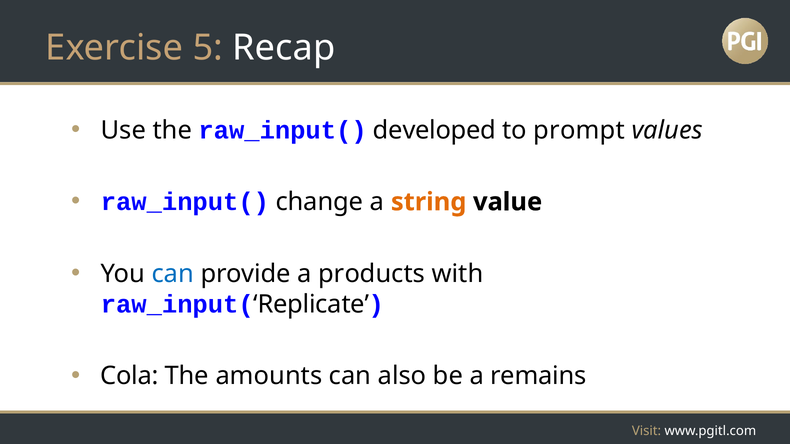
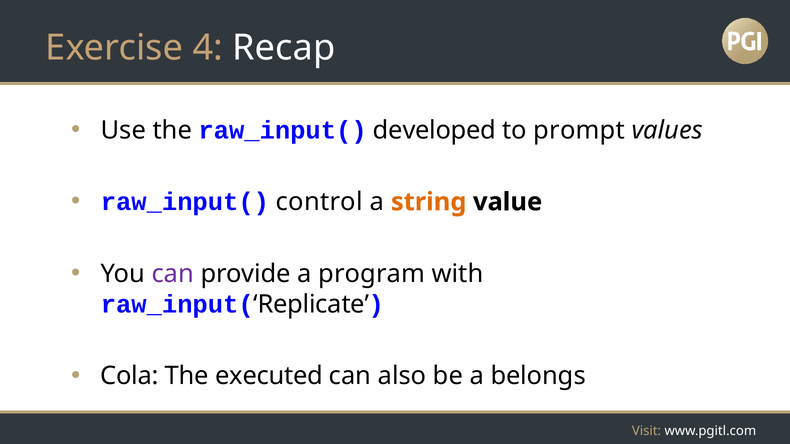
5: 5 -> 4
change: change -> control
can at (173, 274) colour: blue -> purple
products: products -> program
amounts: amounts -> executed
remains: remains -> belongs
